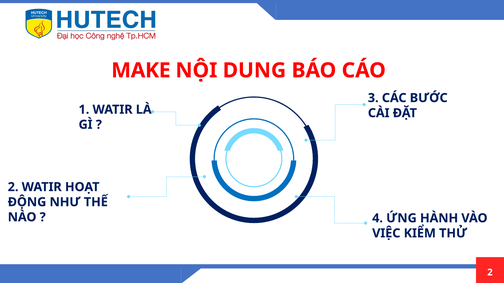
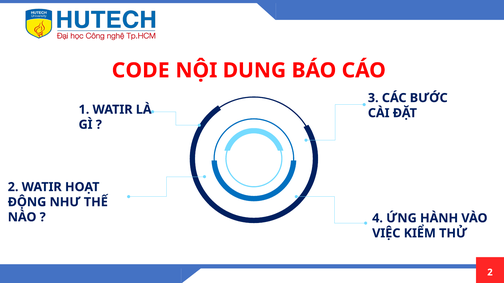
MAKE: MAKE -> CODE
